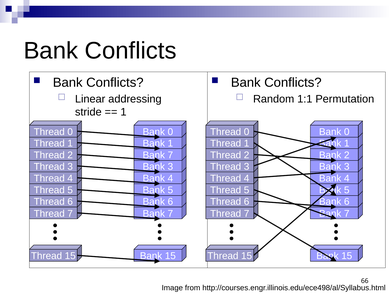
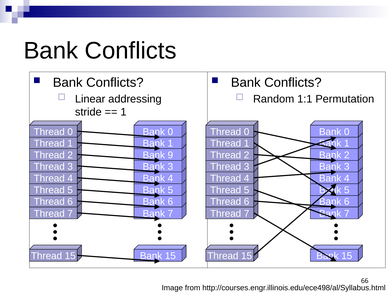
7 at (170, 155): 7 -> 9
